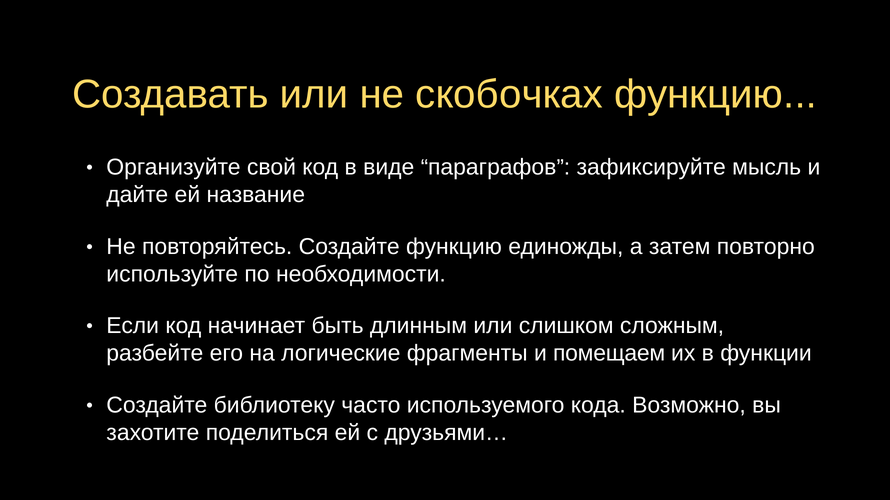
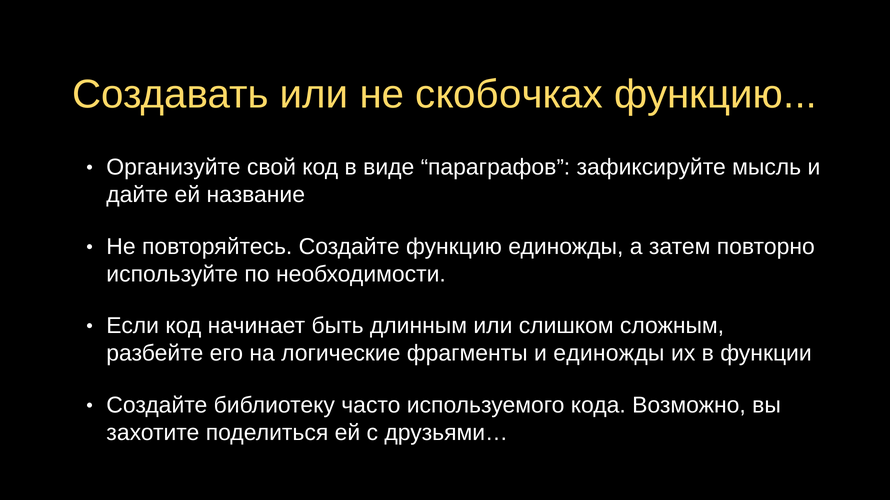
и помещаем: помещаем -> единожды
